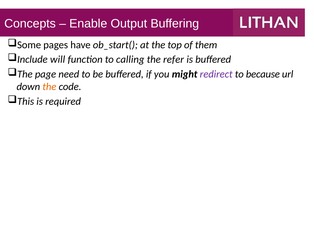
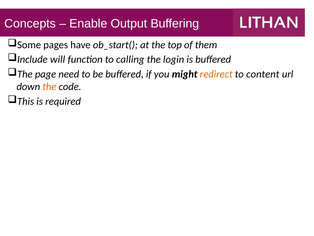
refer: refer -> login
redirect colour: purple -> orange
because: because -> content
